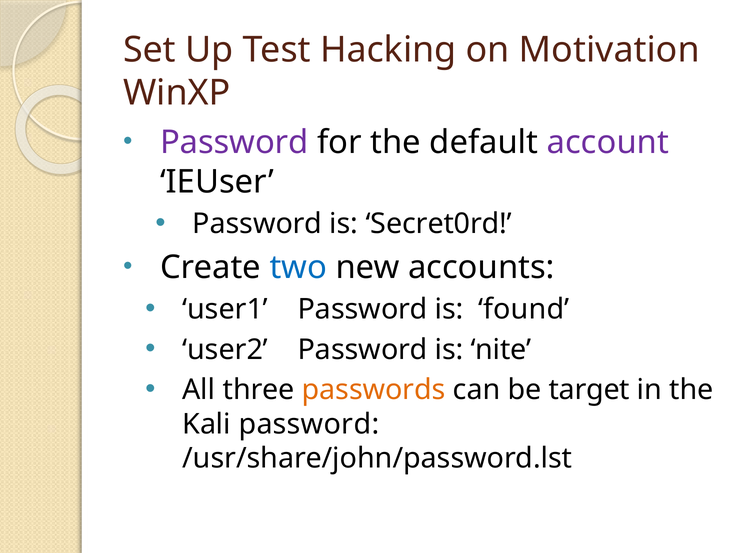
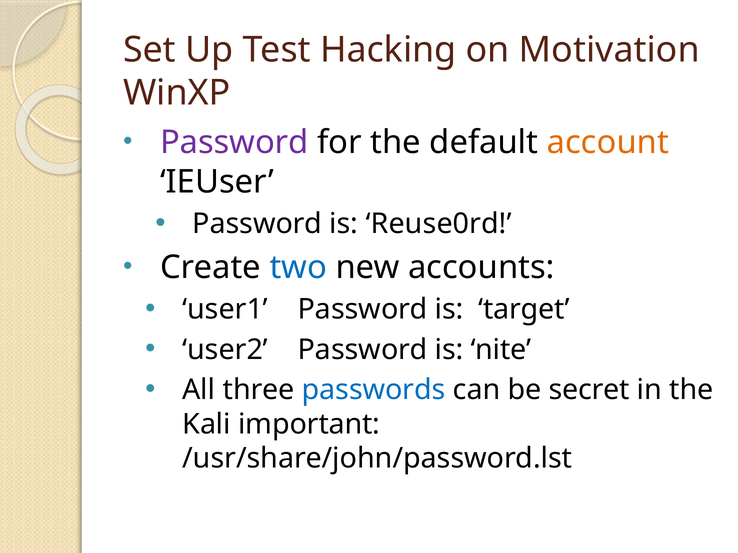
account colour: purple -> orange
Secret0rd: Secret0rd -> Reuse0rd
found: found -> target
passwords colour: orange -> blue
target: target -> secret
Kali password: password -> important
